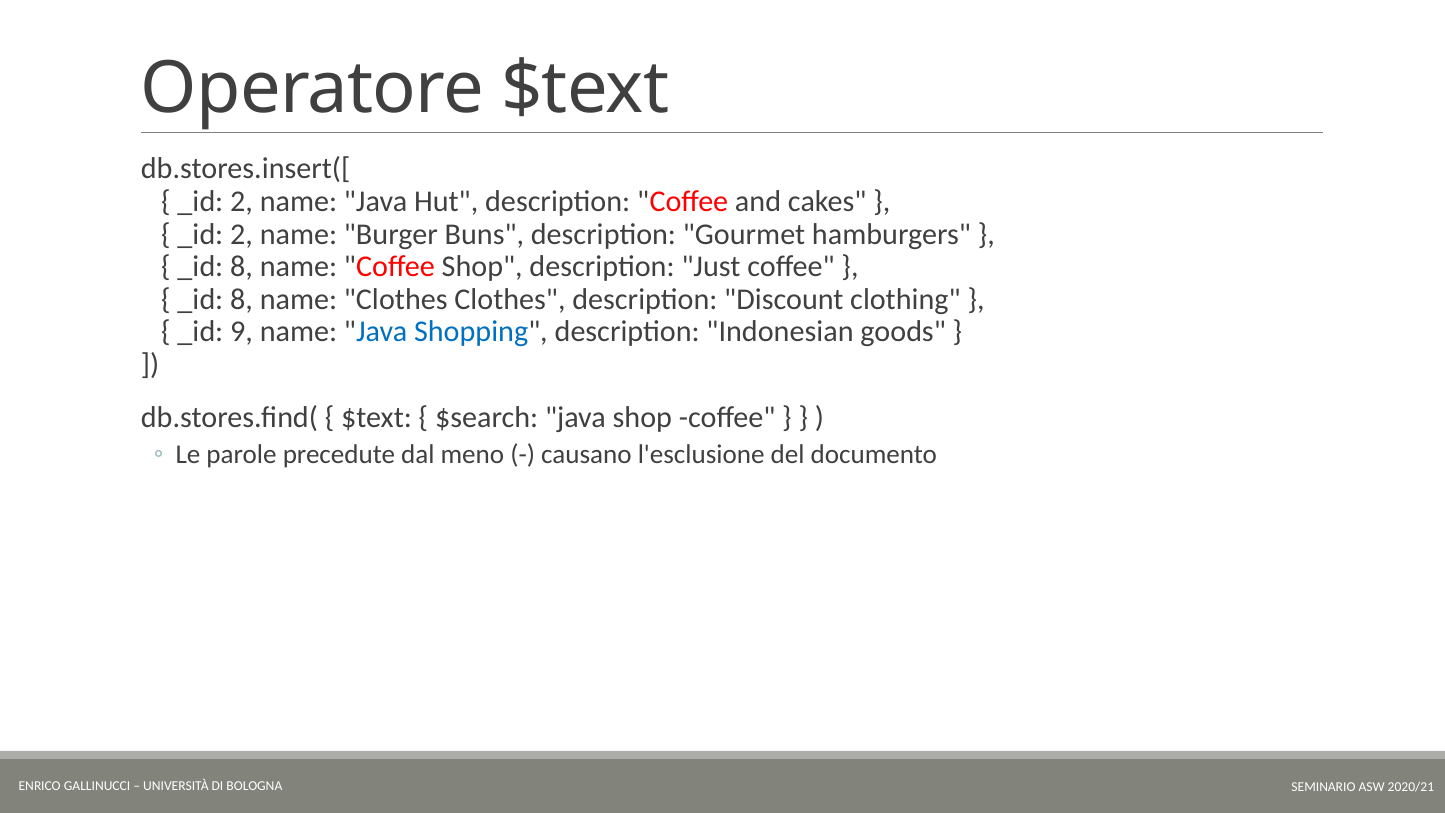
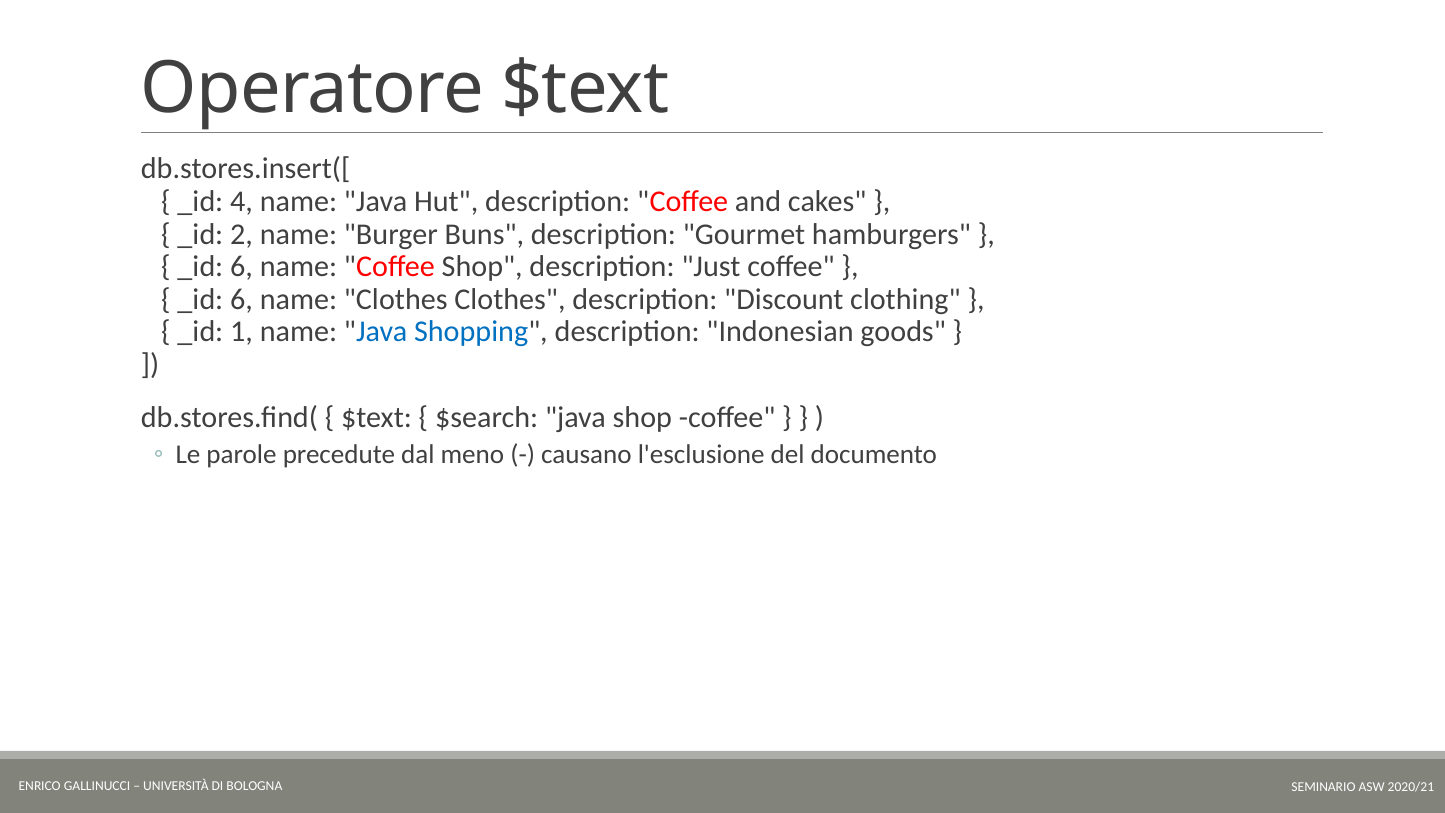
2 at (242, 202): 2 -> 4
8 at (242, 267): 8 -> 6
8 at (242, 299): 8 -> 6
9: 9 -> 1
